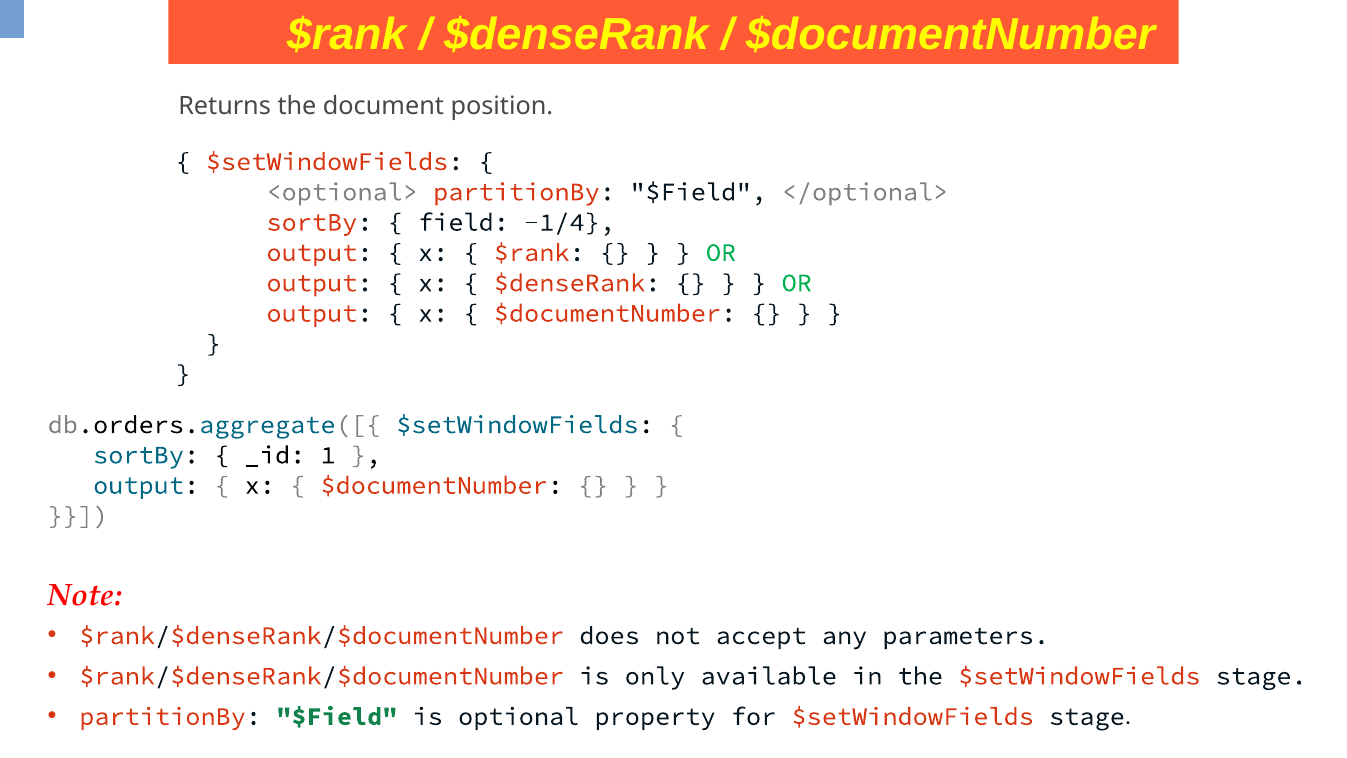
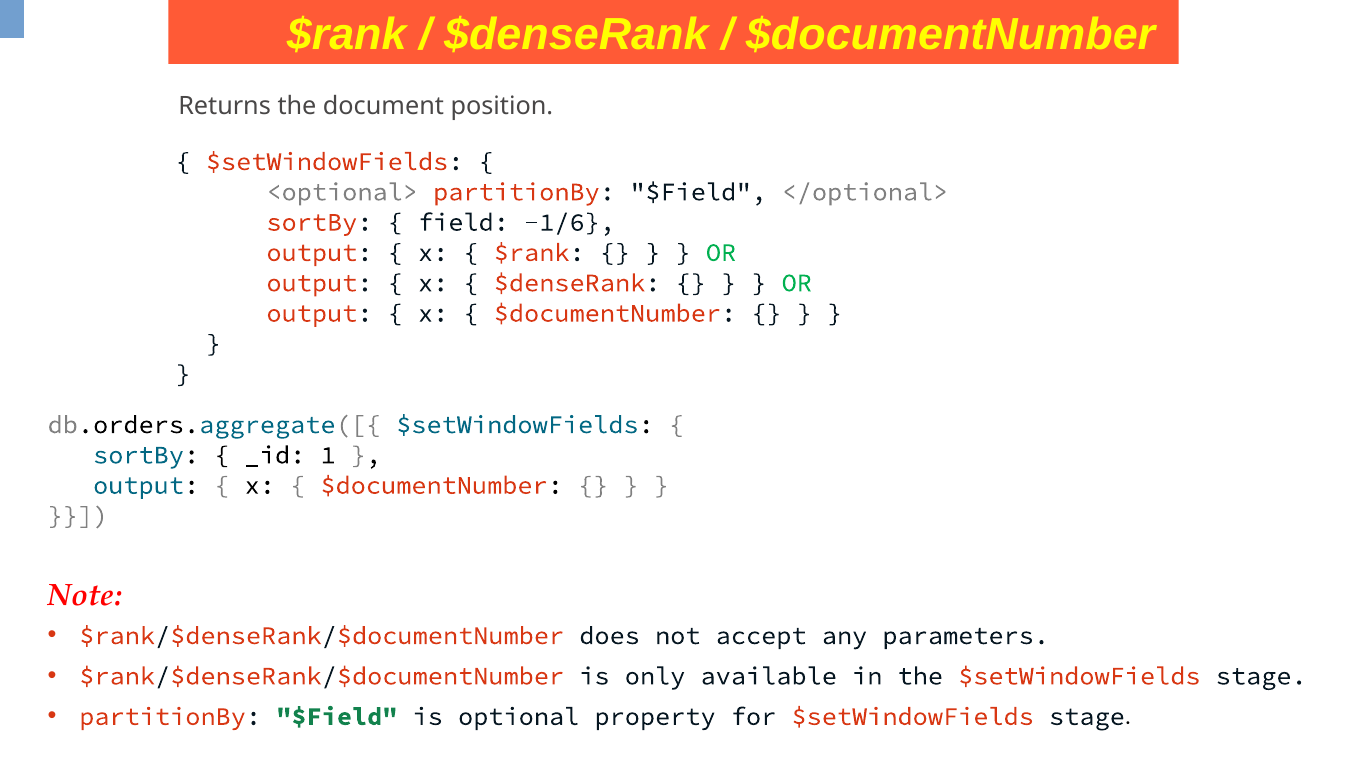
-1/4: -1/4 -> -1/6
